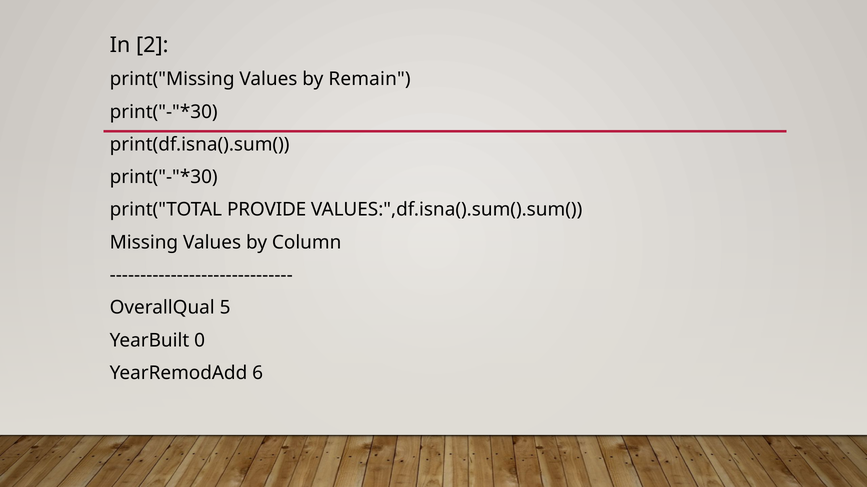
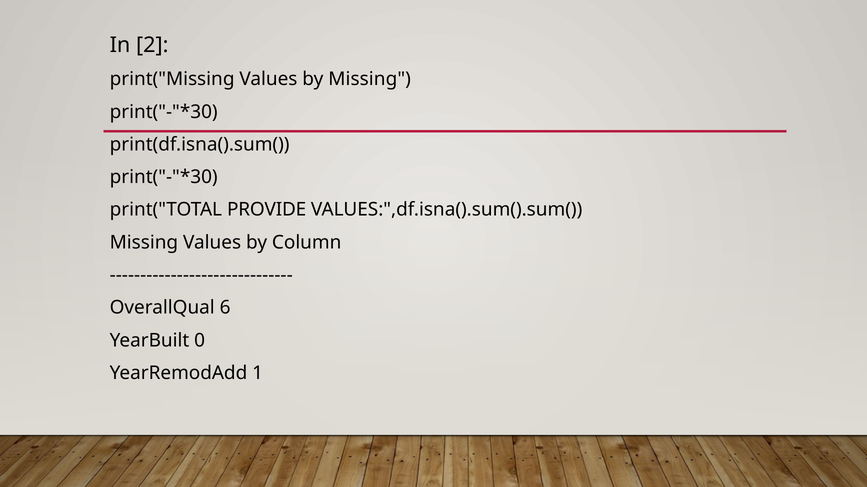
by Remain: Remain -> Missing
5: 5 -> 6
6: 6 -> 1
